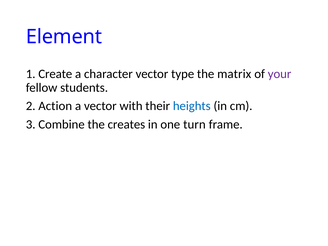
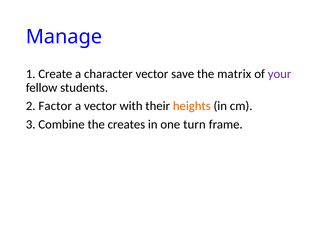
Element: Element -> Manage
type: type -> save
Action: Action -> Factor
heights colour: blue -> orange
